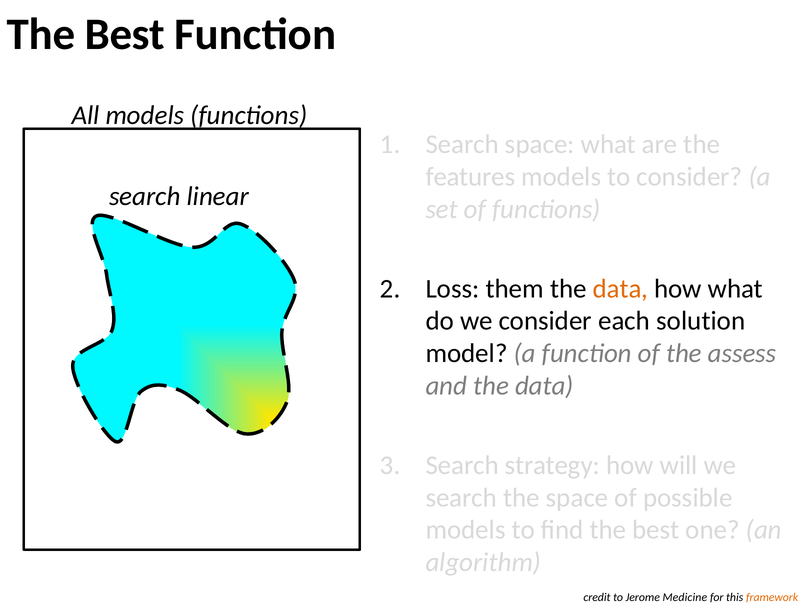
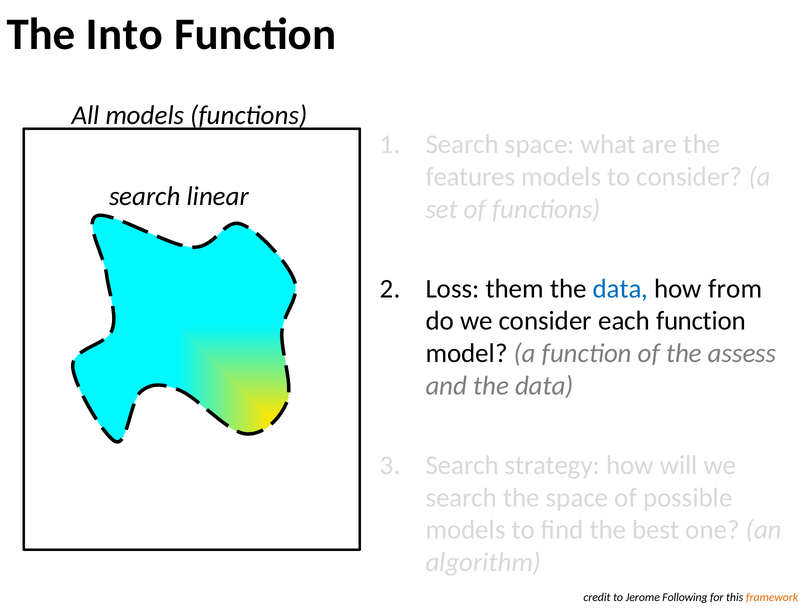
Best at (125, 34): Best -> Into
data at (620, 288) colour: orange -> blue
how what: what -> from
each solution: solution -> function
Medicine: Medicine -> Following
